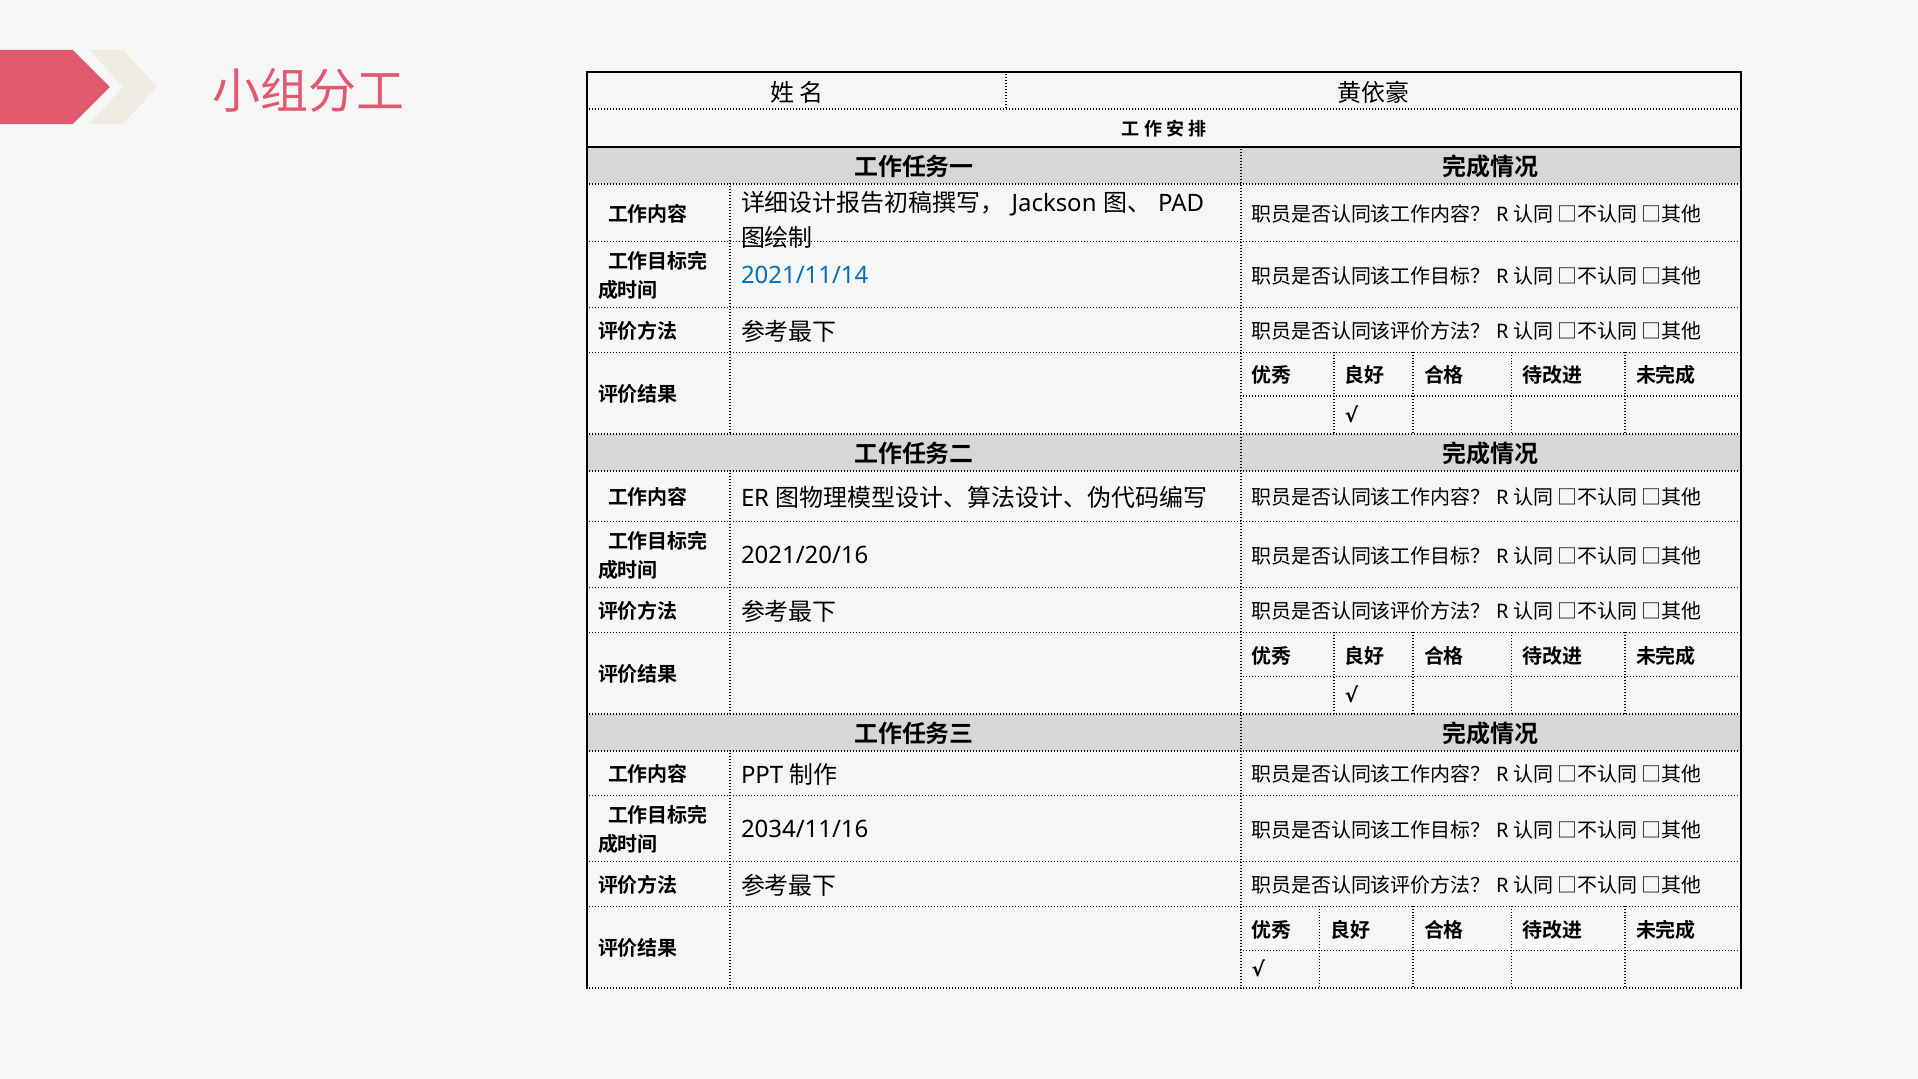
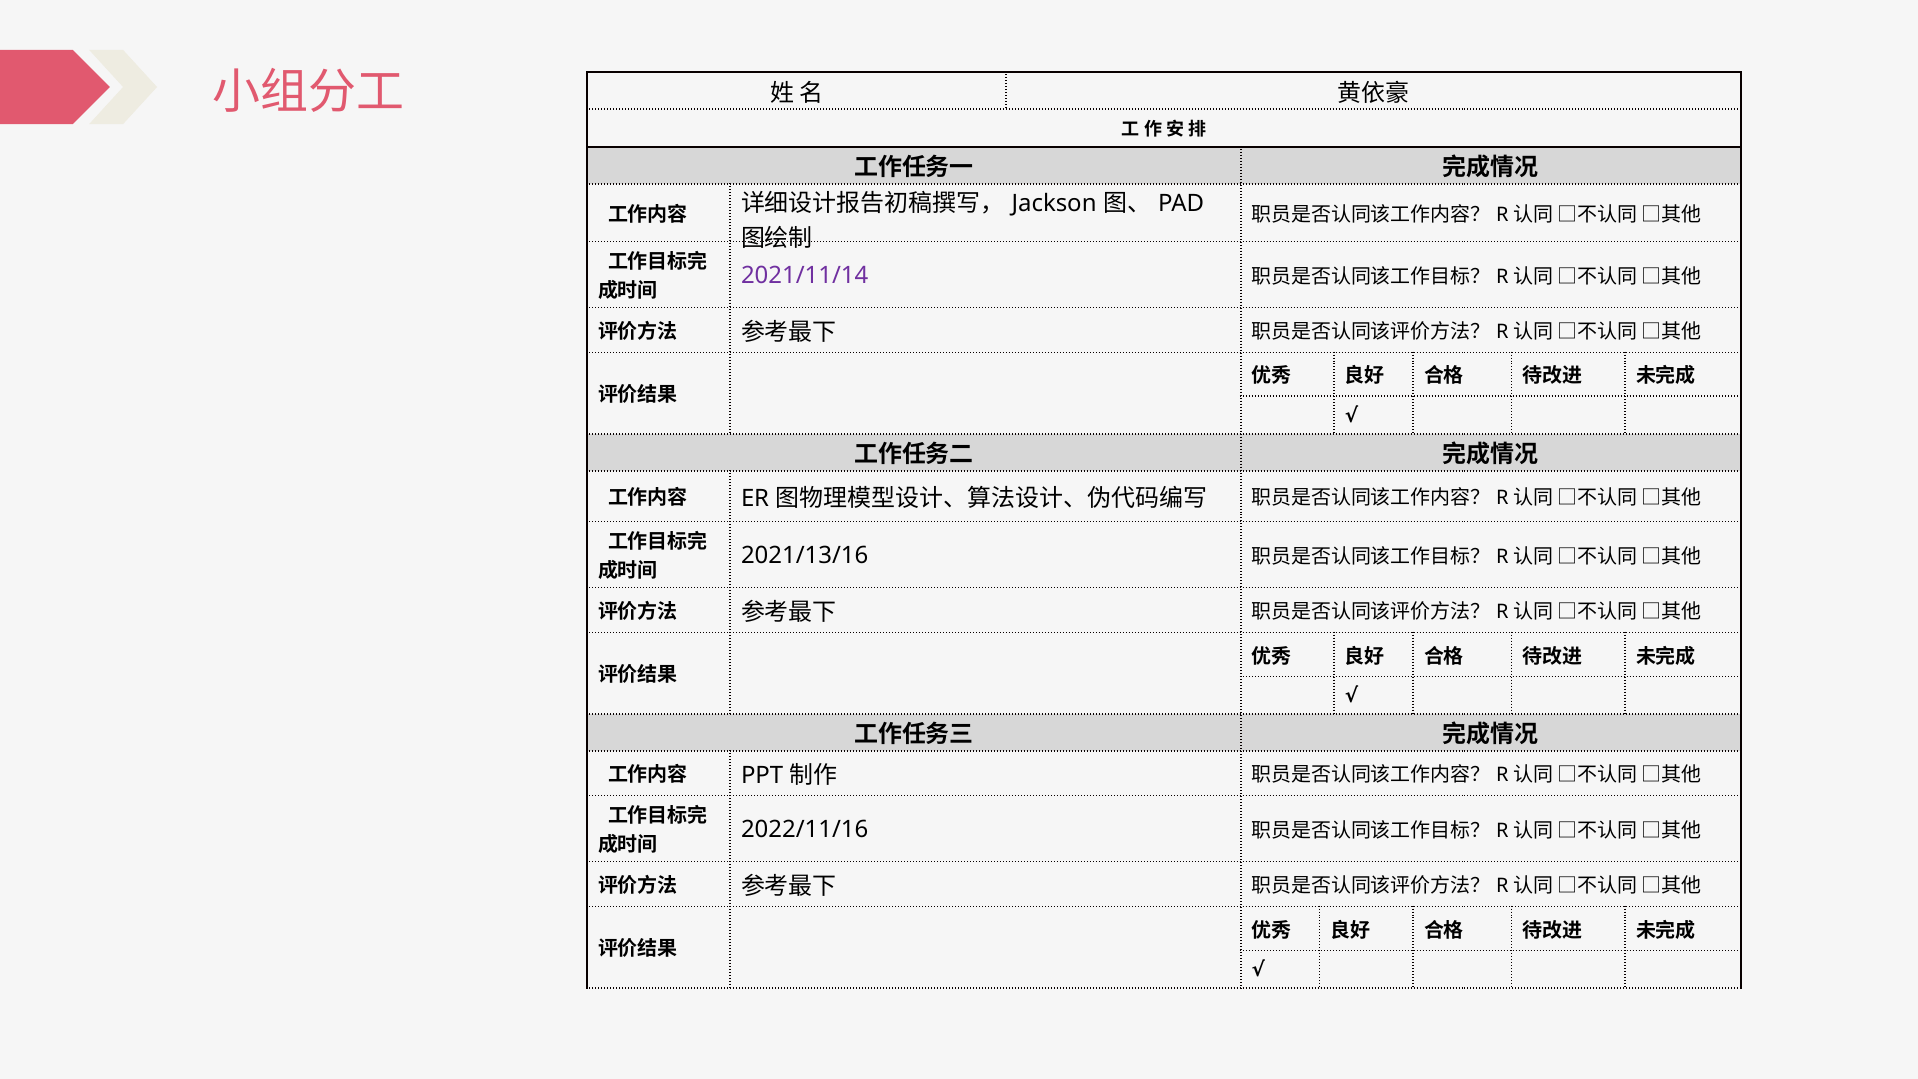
2021/11/14 colour: blue -> purple
2021/20/16: 2021/20/16 -> 2021/13/16
2034/11/16: 2034/11/16 -> 2022/11/16
